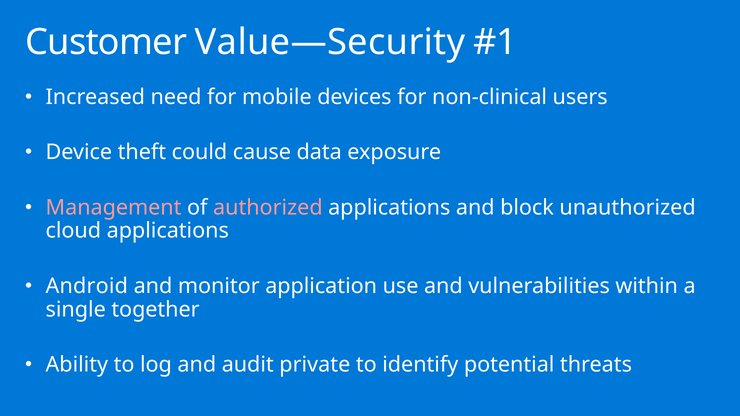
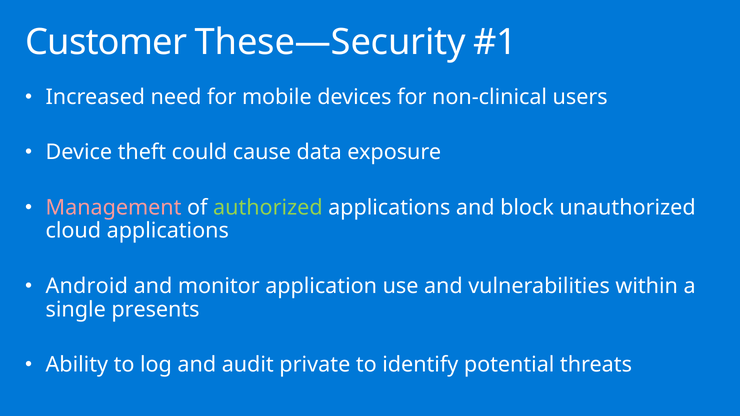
Value—Security: Value—Security -> These—Security
authorized colour: pink -> light green
together: together -> presents
